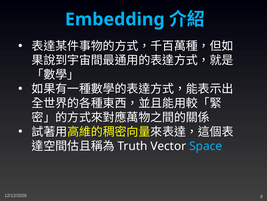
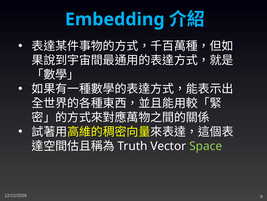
Space colour: light blue -> light green
